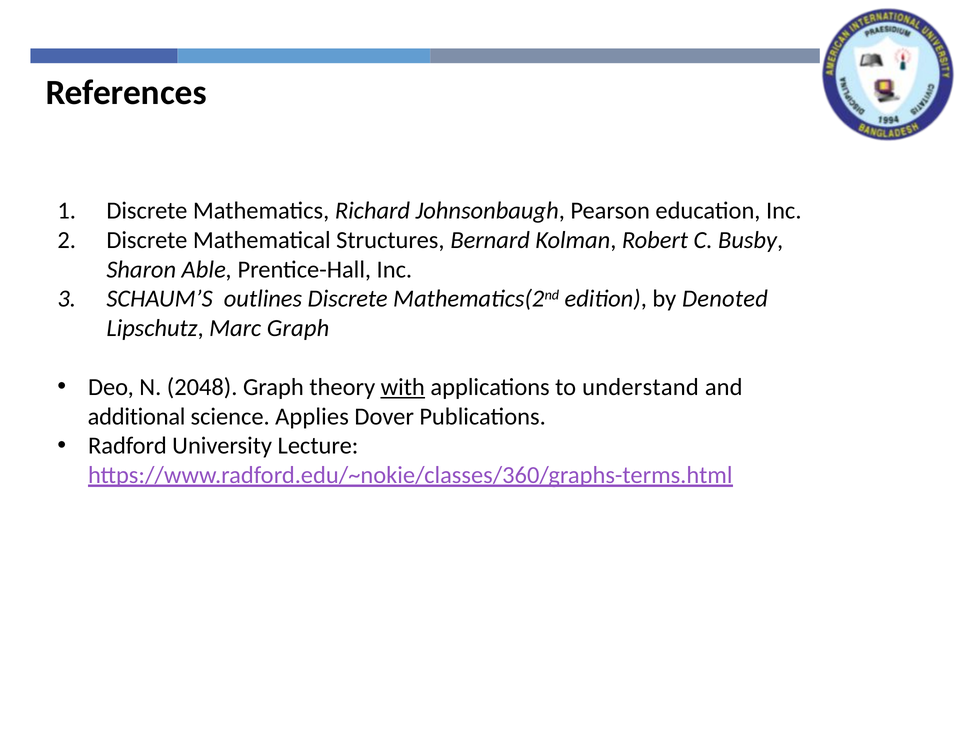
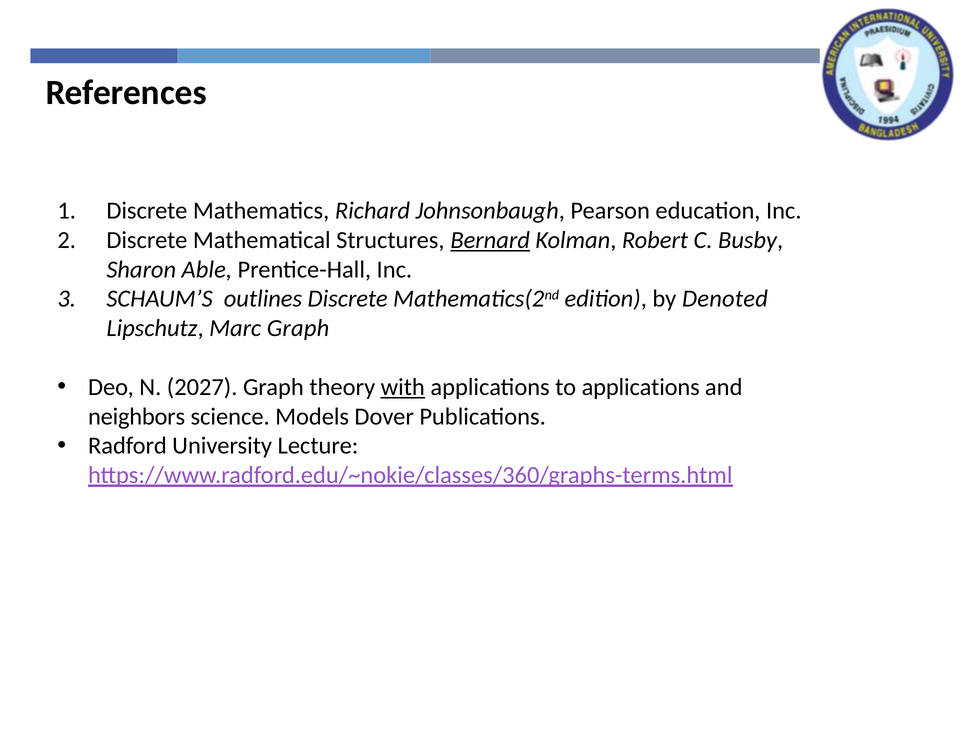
Bernard underline: none -> present
2048: 2048 -> 2027
to understand: understand -> applications
additional: additional -> neighbors
Applies: Applies -> Models
